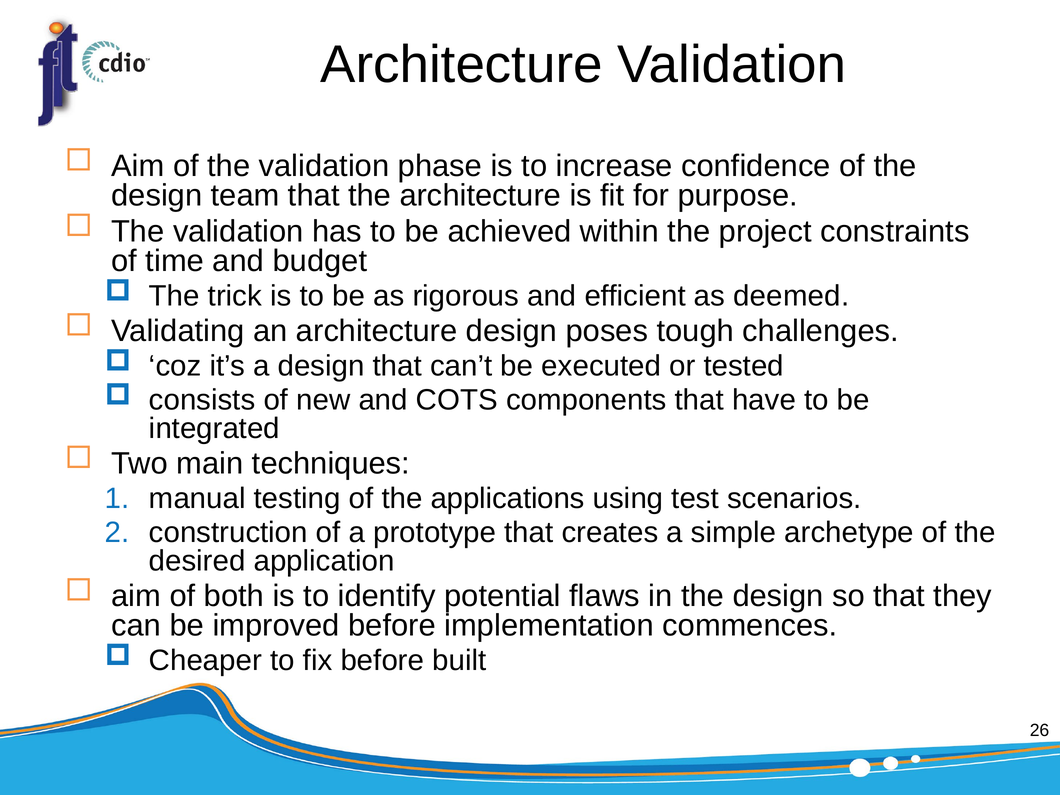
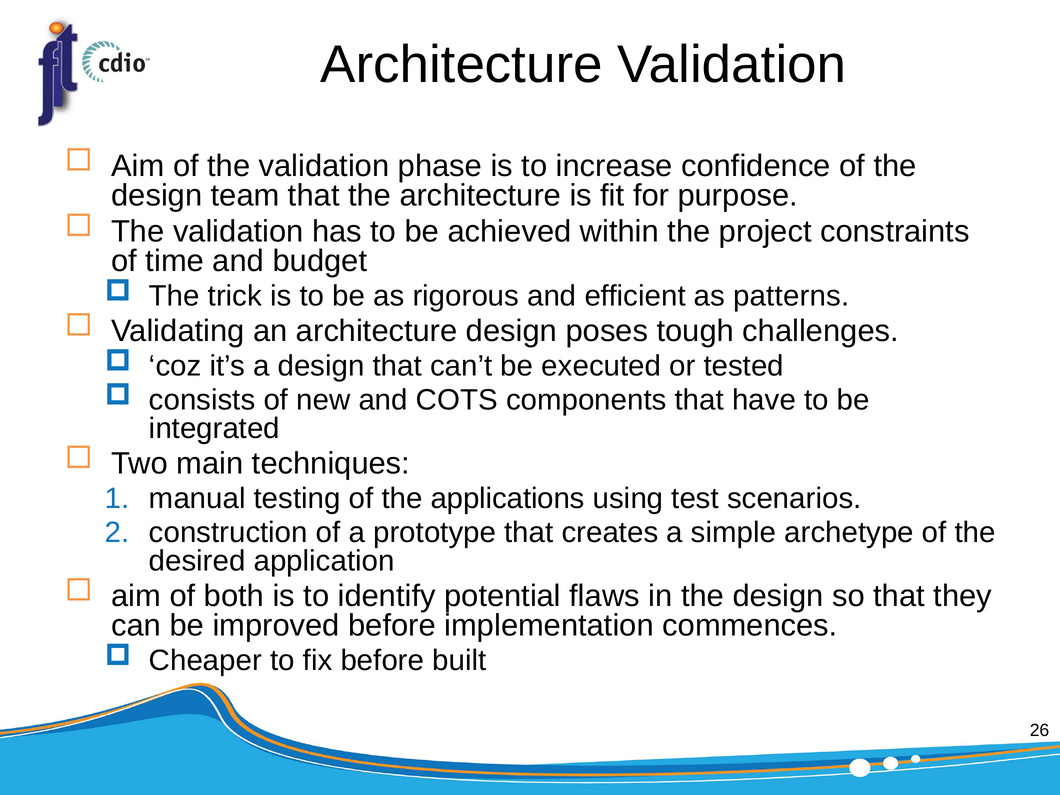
deemed: deemed -> patterns
